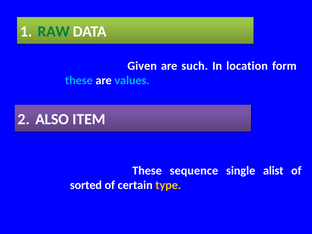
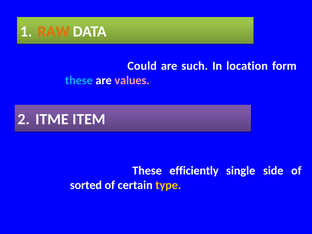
RAW colour: green -> orange
Given: Given -> Could
values colour: light blue -> pink
ALSO: ALSO -> ITME
sequence: sequence -> efficiently
alist: alist -> side
